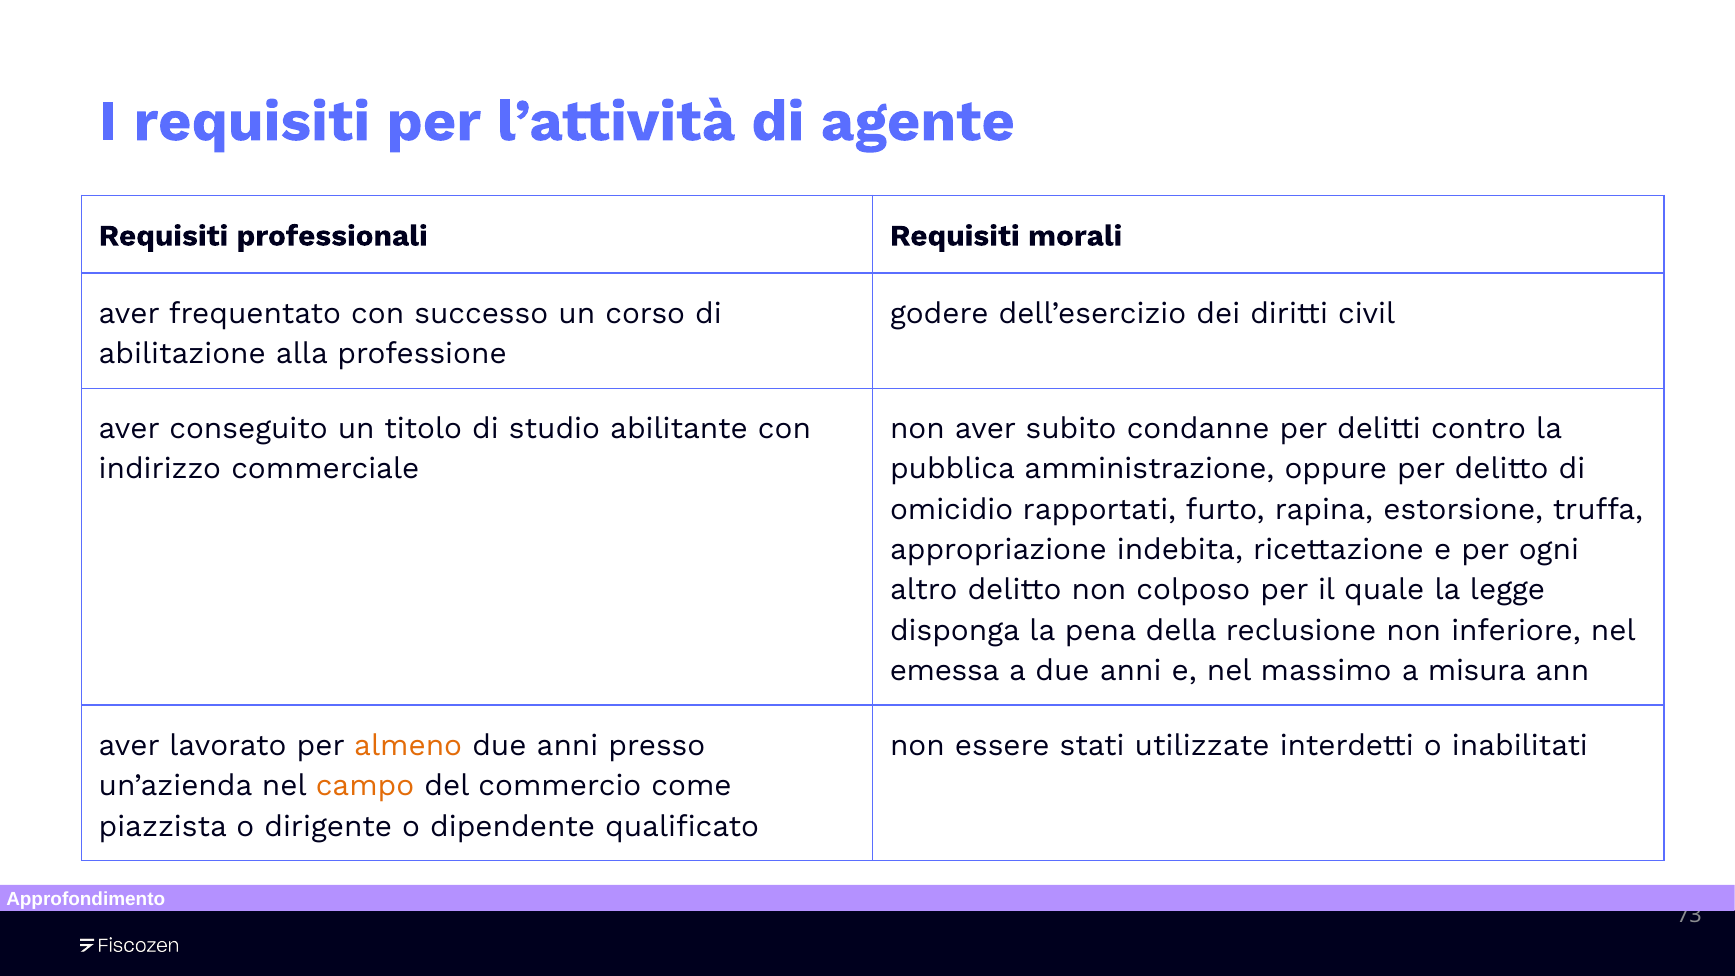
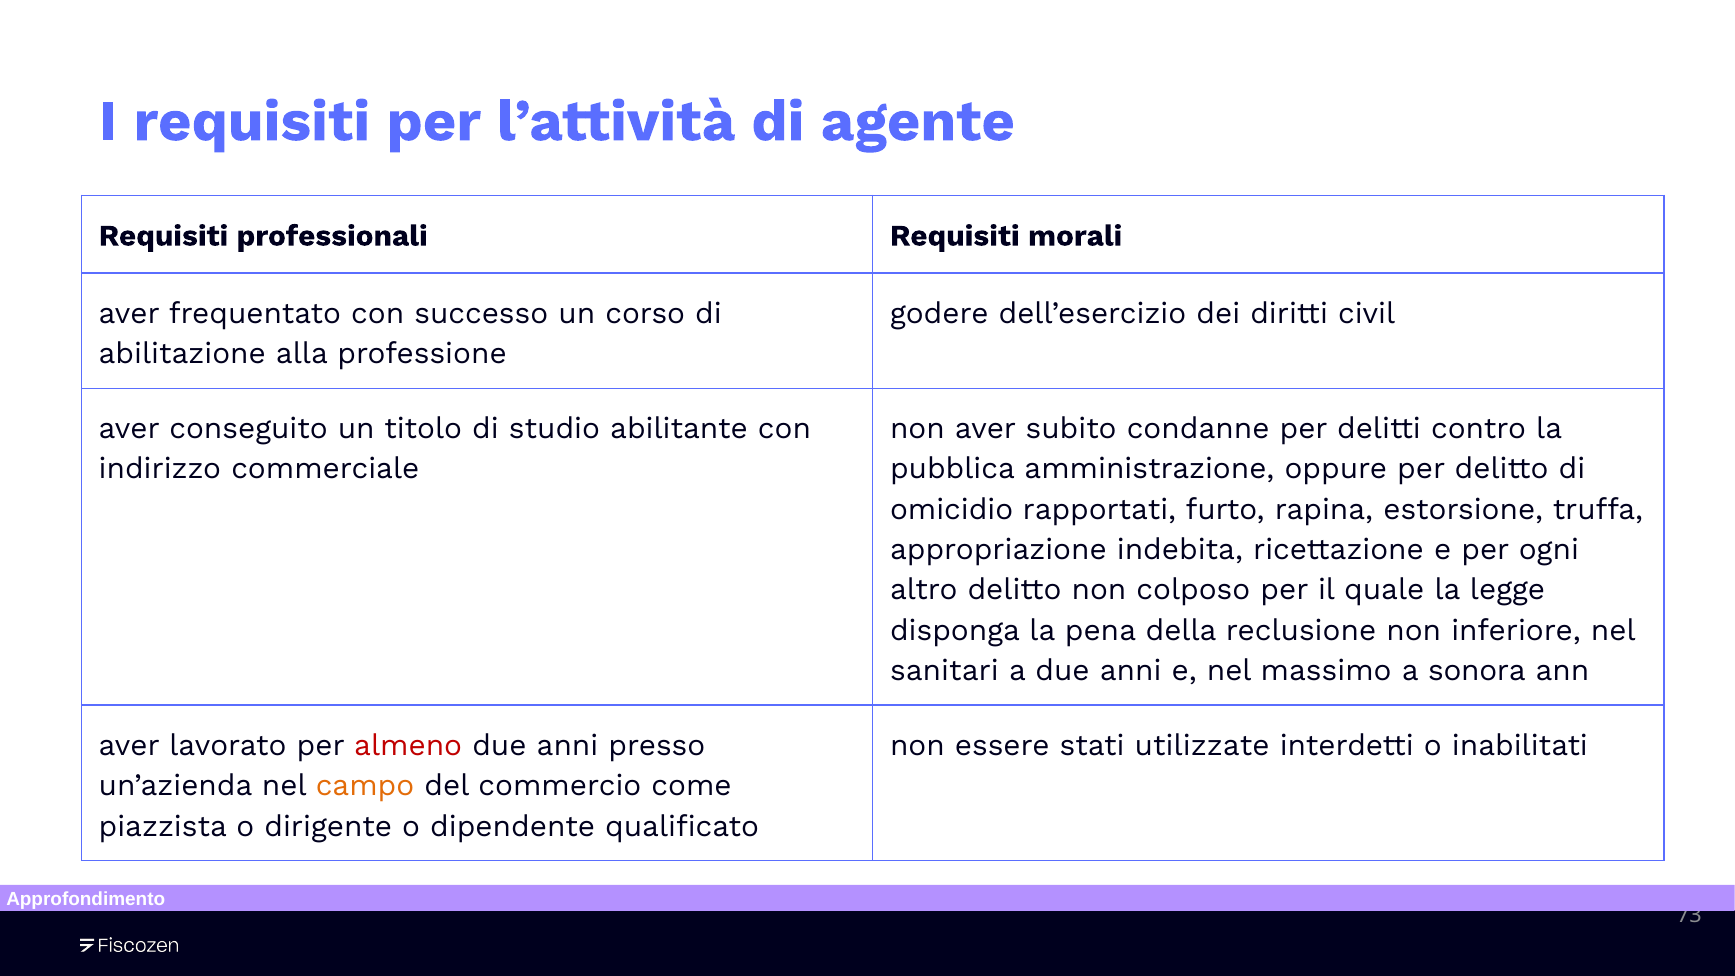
emessa: emessa -> sanitari
misura: misura -> sonora
almeno colour: orange -> red
